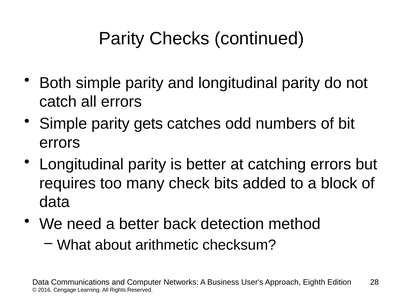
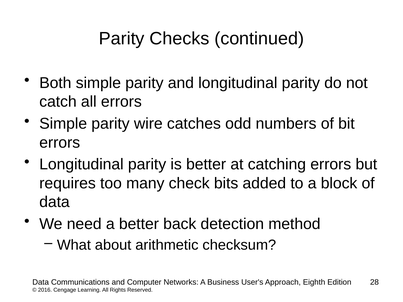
gets: gets -> wire
